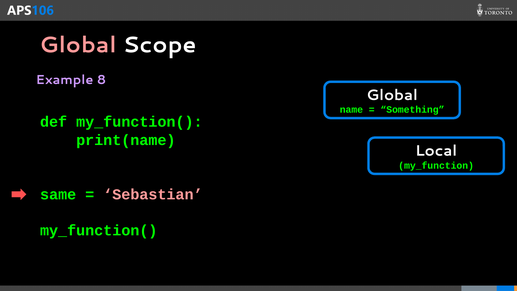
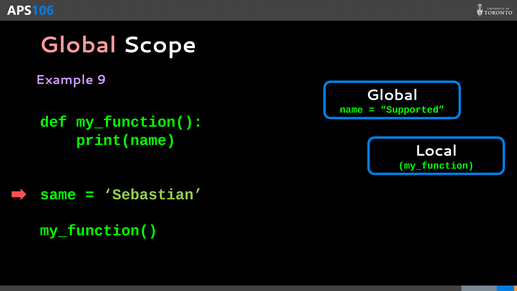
8: 8 -> 9
Something: Something -> Supported
Sebastian colour: pink -> light green
